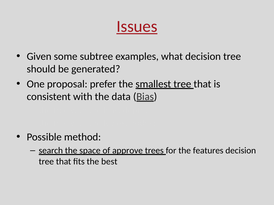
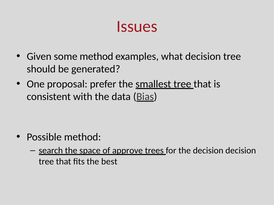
Issues underline: present -> none
some subtree: subtree -> method
the features: features -> decision
